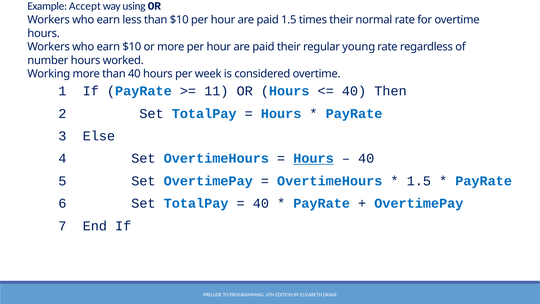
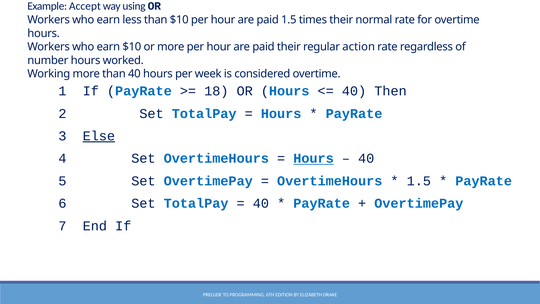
young: young -> action
11: 11 -> 18
Else underline: none -> present
